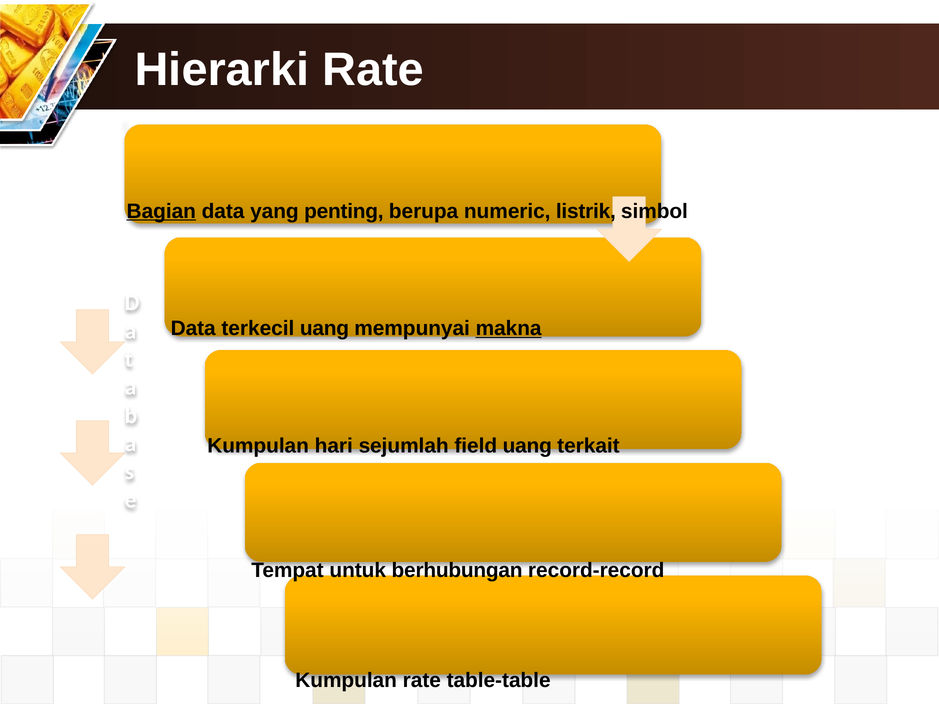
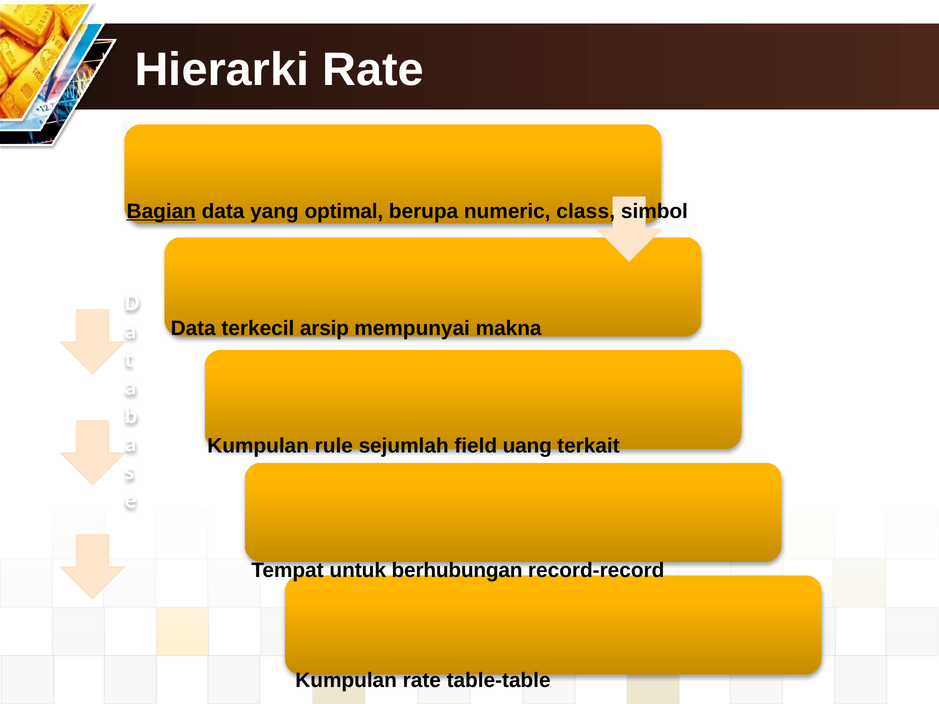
penting: penting -> optimal
listrik: listrik -> class
terkecil uang: uang -> arsip
makna underline: present -> none
hari: hari -> rule
